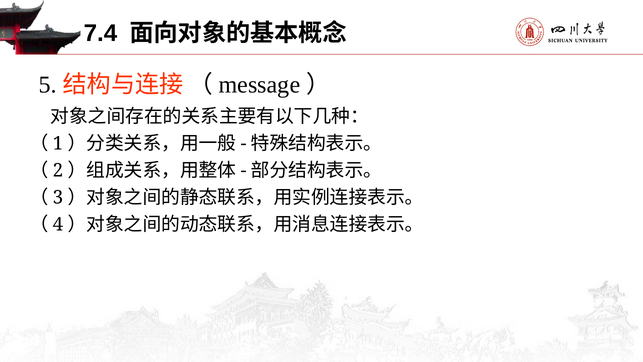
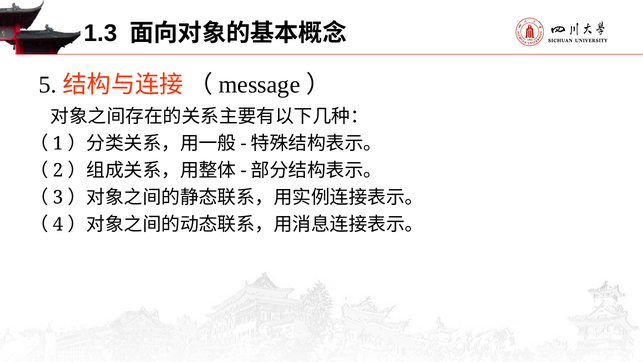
7.4: 7.4 -> 1.3
